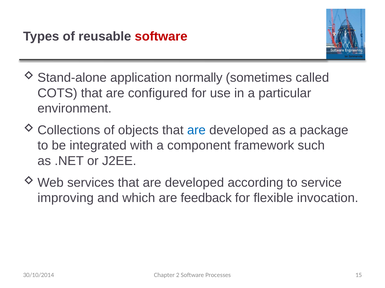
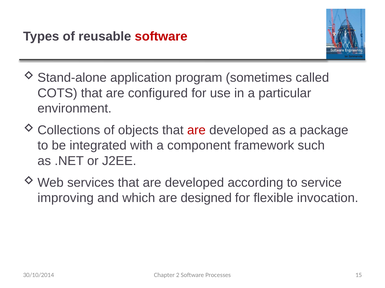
normally: normally -> program
are at (196, 130) colour: blue -> red
feedback: feedback -> designed
